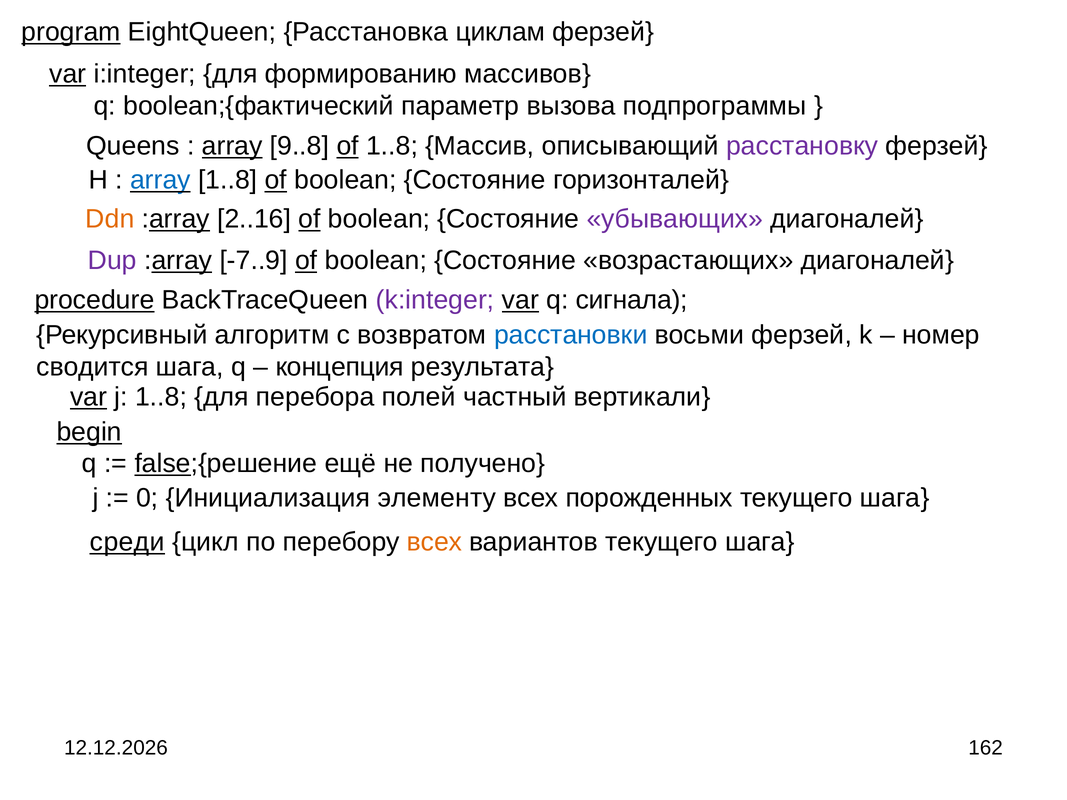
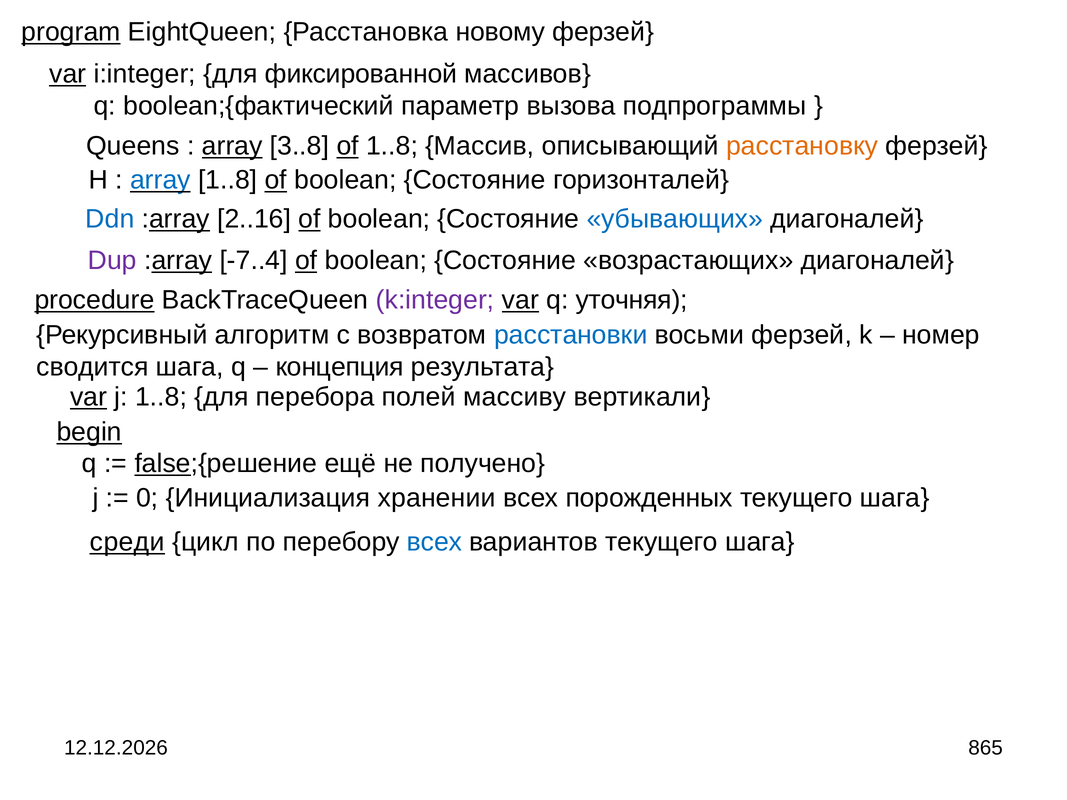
циклам: циклам -> новому
формированию: формированию -> фиксированной
9..8: 9..8 -> 3..8
расстановку colour: purple -> orange
Ddn colour: orange -> blue
убывающих colour: purple -> blue
-7..9: -7..9 -> -7..4
сигнала: сигнала -> уточняя
частный: частный -> массиву
элементу: элементу -> хранении
всех at (434, 542) colour: orange -> blue
162: 162 -> 865
